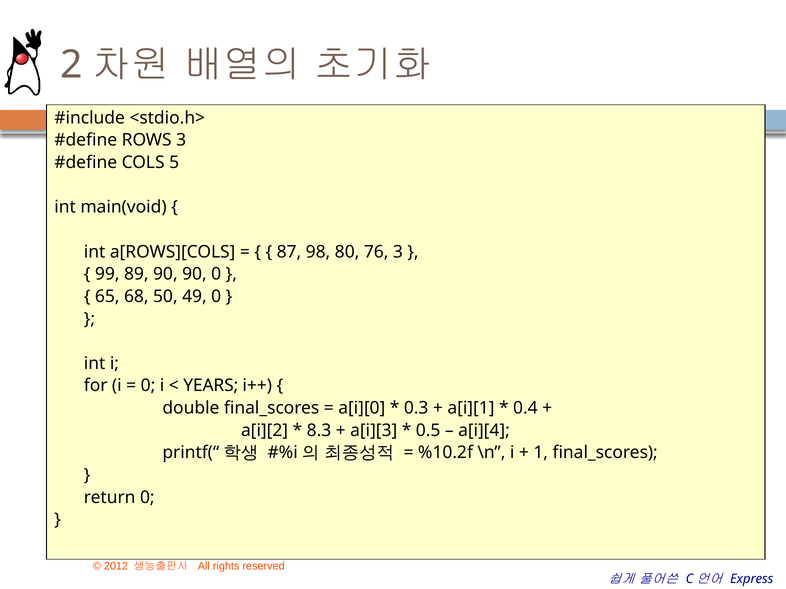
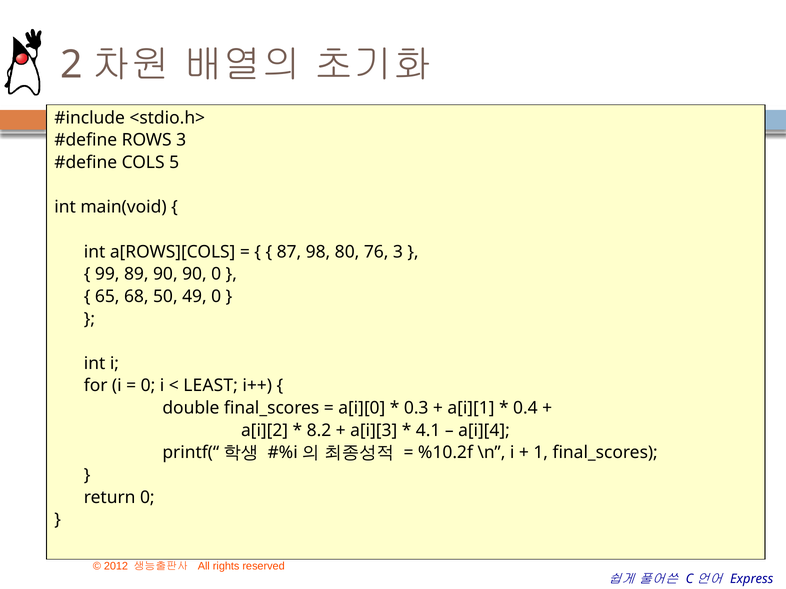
YEARS: YEARS -> LEAST
8.3: 8.3 -> 8.2
0.5: 0.5 -> 4.1
